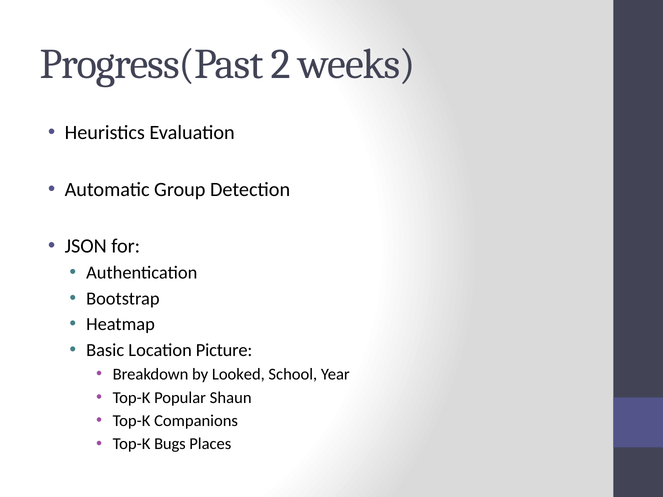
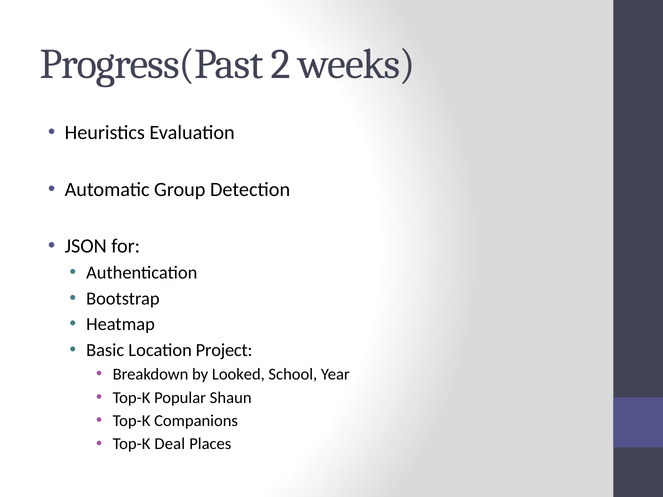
Picture: Picture -> Project
Bugs: Bugs -> Deal
